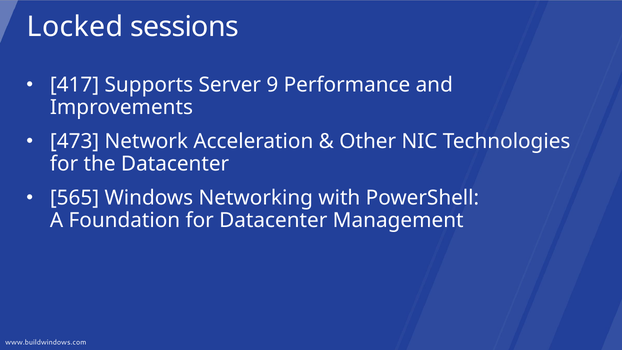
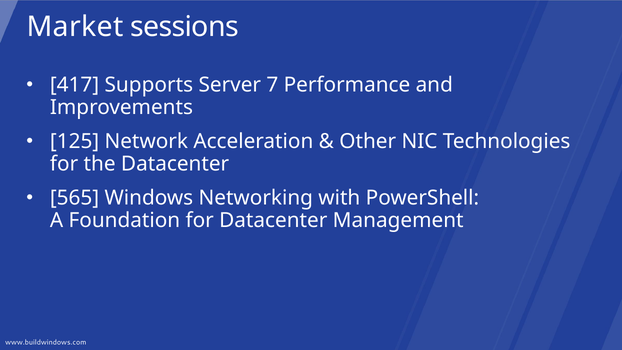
Locked: Locked -> Market
9: 9 -> 7
473: 473 -> 125
